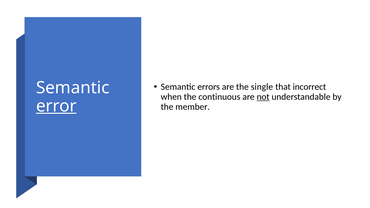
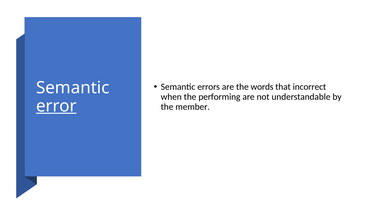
single: single -> words
continuous: continuous -> performing
not underline: present -> none
